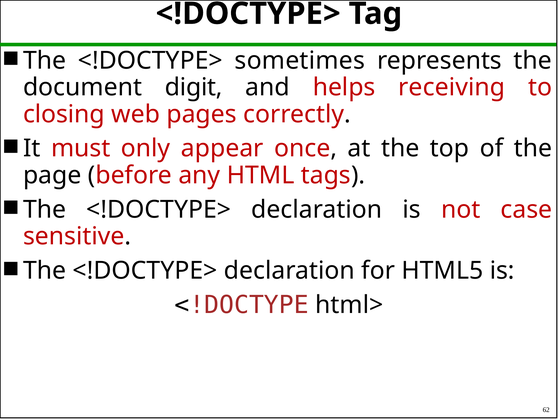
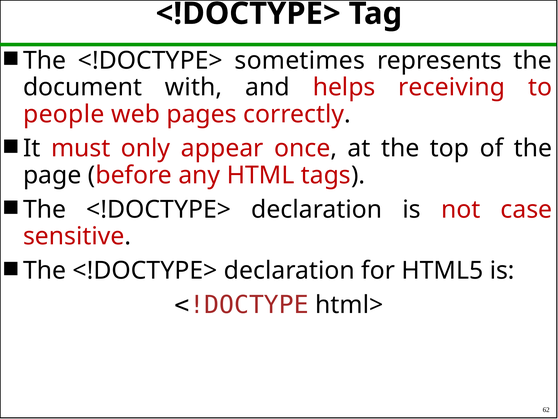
digit: digit -> with
closing: closing -> people
